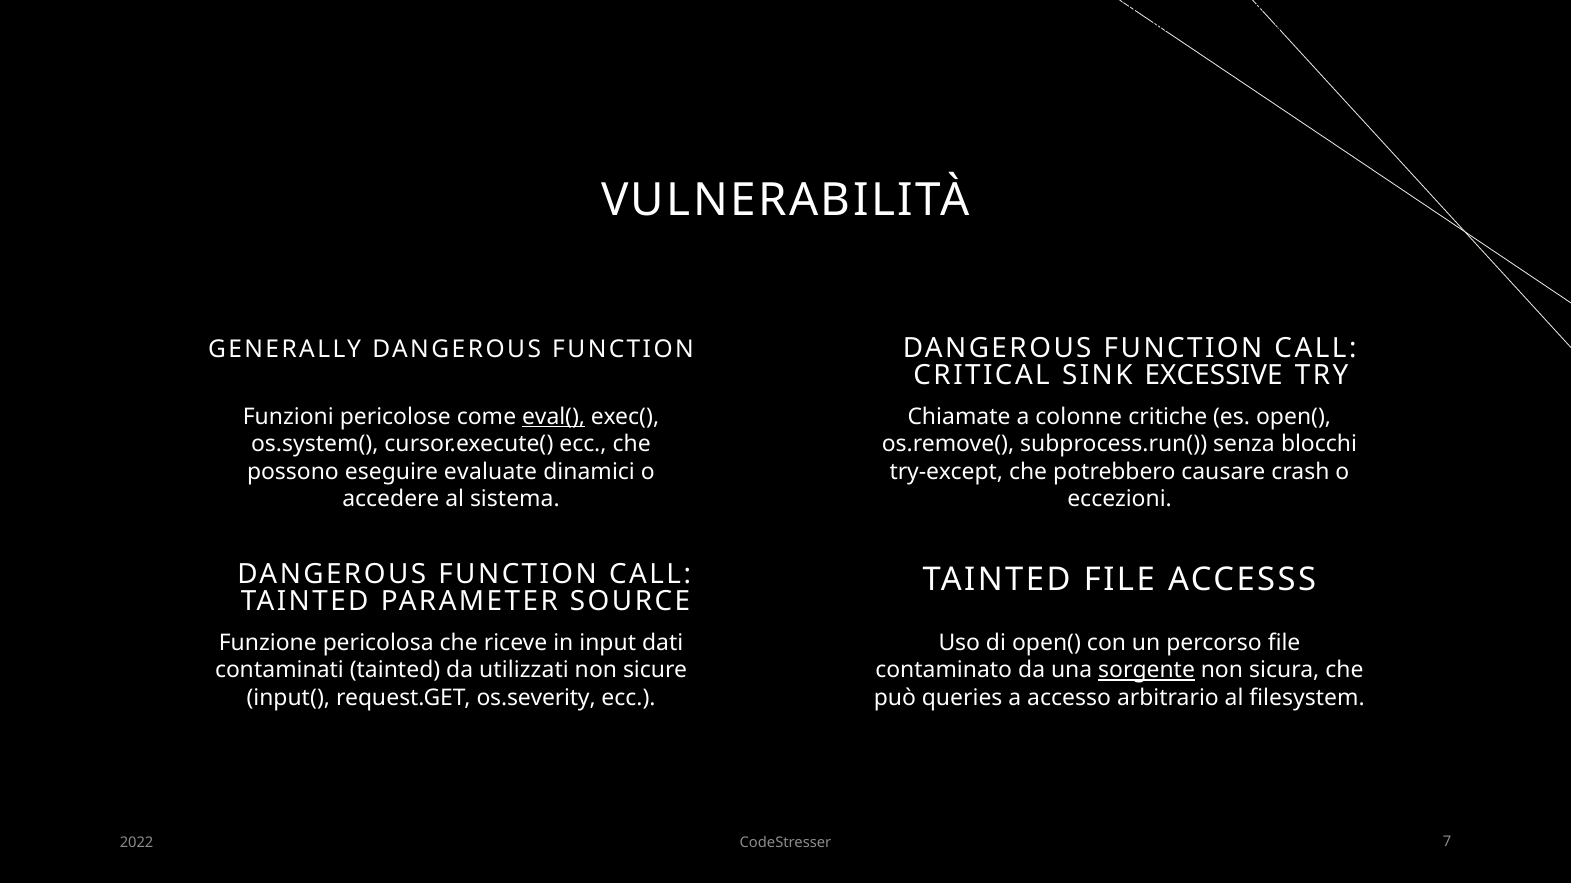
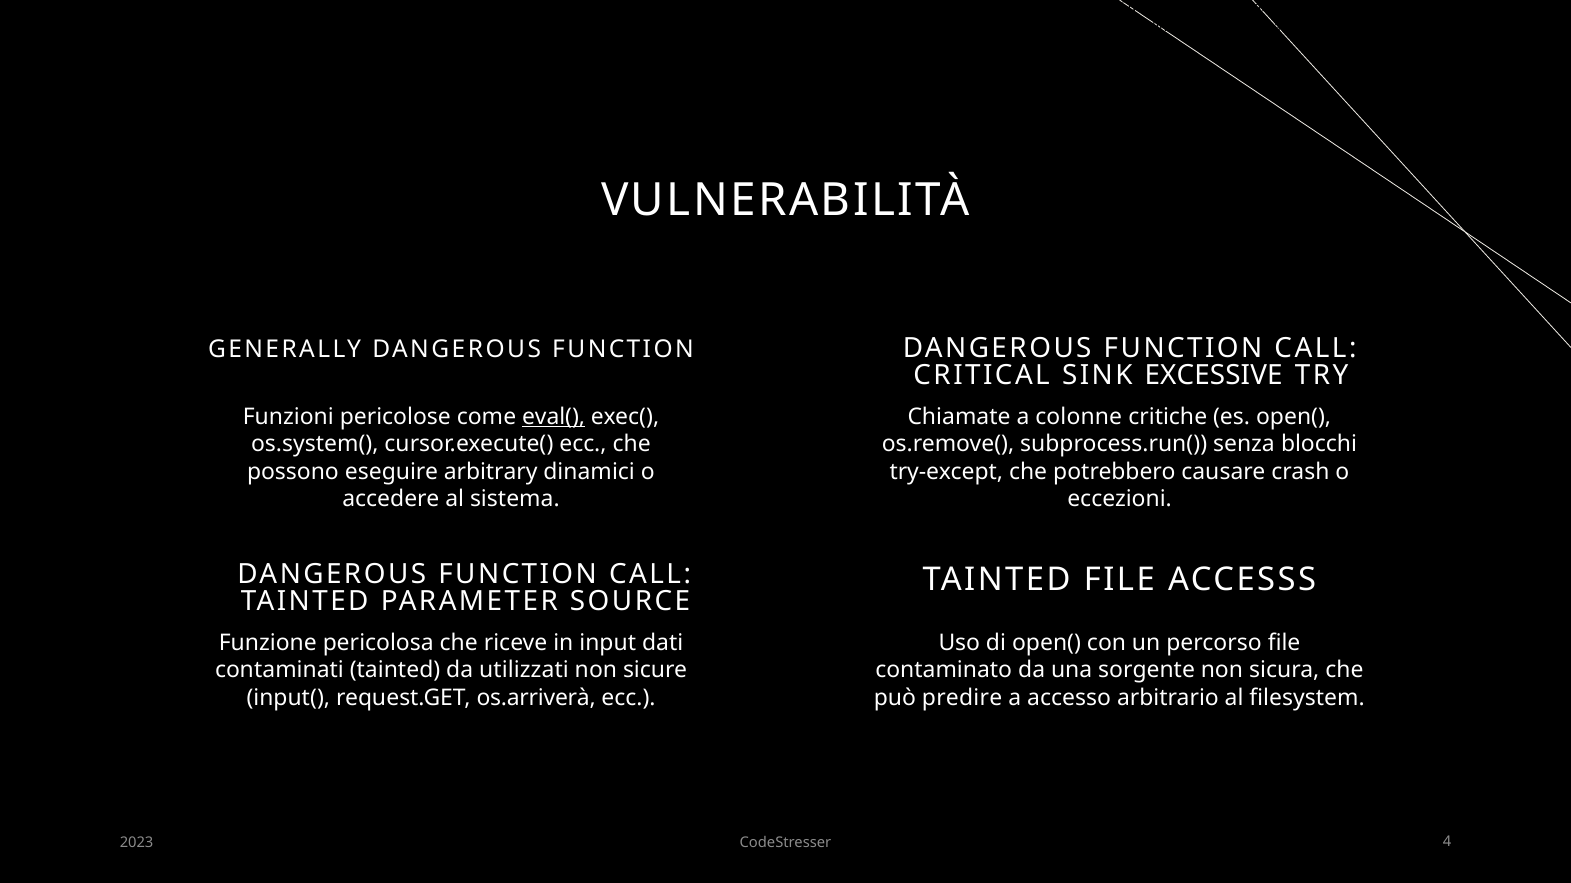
evaluate: evaluate -> arbitrary
sorgente underline: present -> none
os.severity: os.severity -> os.arriverà
queries: queries -> predire
2022: 2022 -> 2023
7: 7 -> 4
